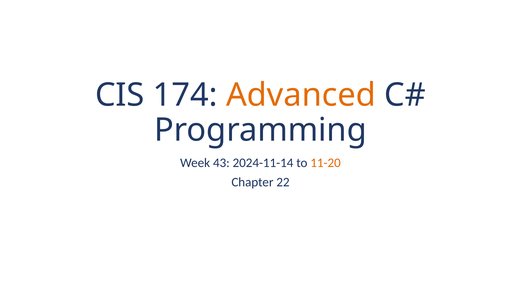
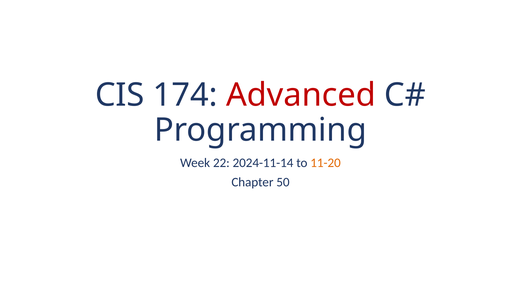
Advanced colour: orange -> red
43: 43 -> 22
22: 22 -> 50
